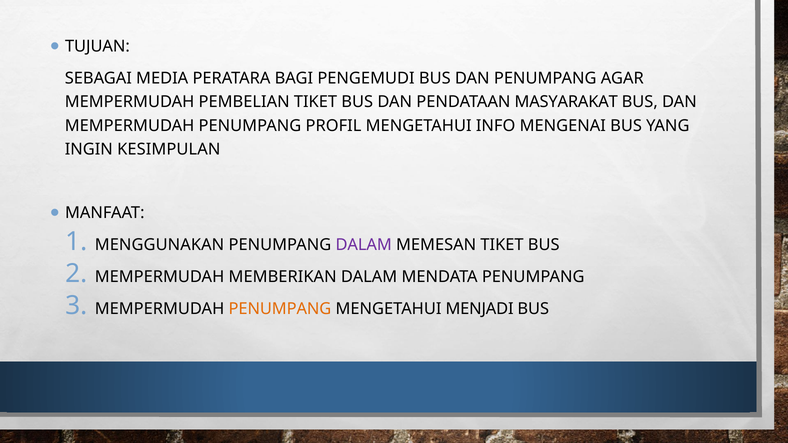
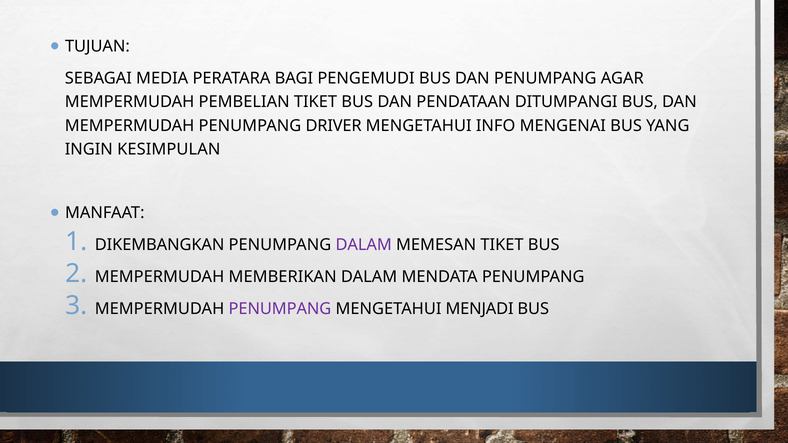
MASYARAKAT: MASYARAKAT -> DITUMPANGI
PROFIL: PROFIL -> DRIVER
MENGGUNAKAN: MENGGUNAKAN -> DIKEMBANGKAN
PENUMPANG at (280, 309) colour: orange -> purple
